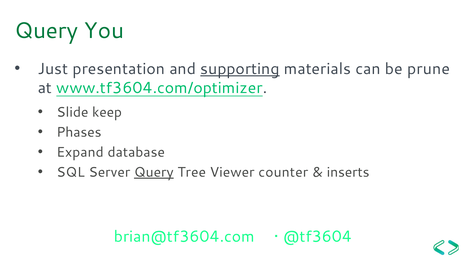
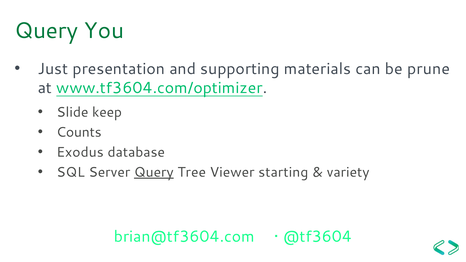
supporting underline: present -> none
Phases: Phases -> Counts
Expand: Expand -> Exodus
counter: counter -> starting
inserts: inserts -> variety
